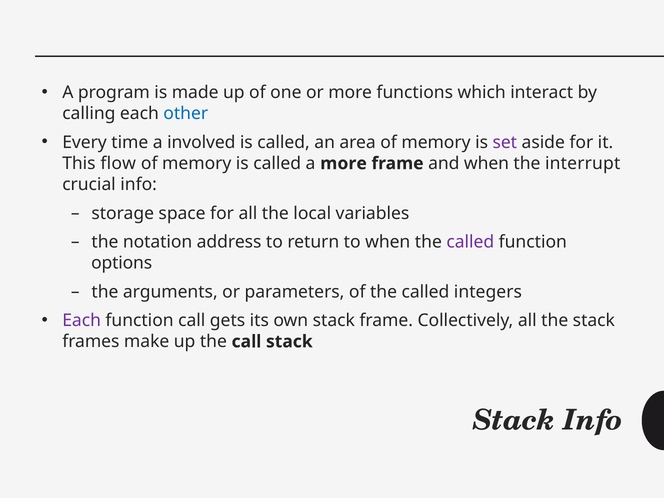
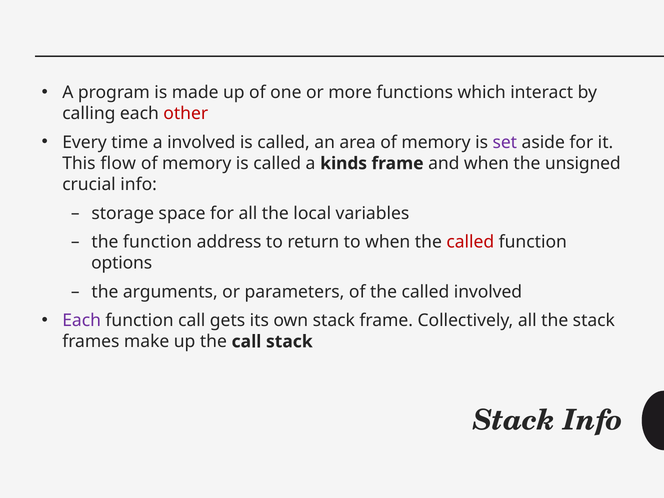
other colour: blue -> red
a more: more -> kinds
interrupt: interrupt -> unsigned
the notation: notation -> function
called at (470, 242) colour: purple -> red
called integers: integers -> involved
